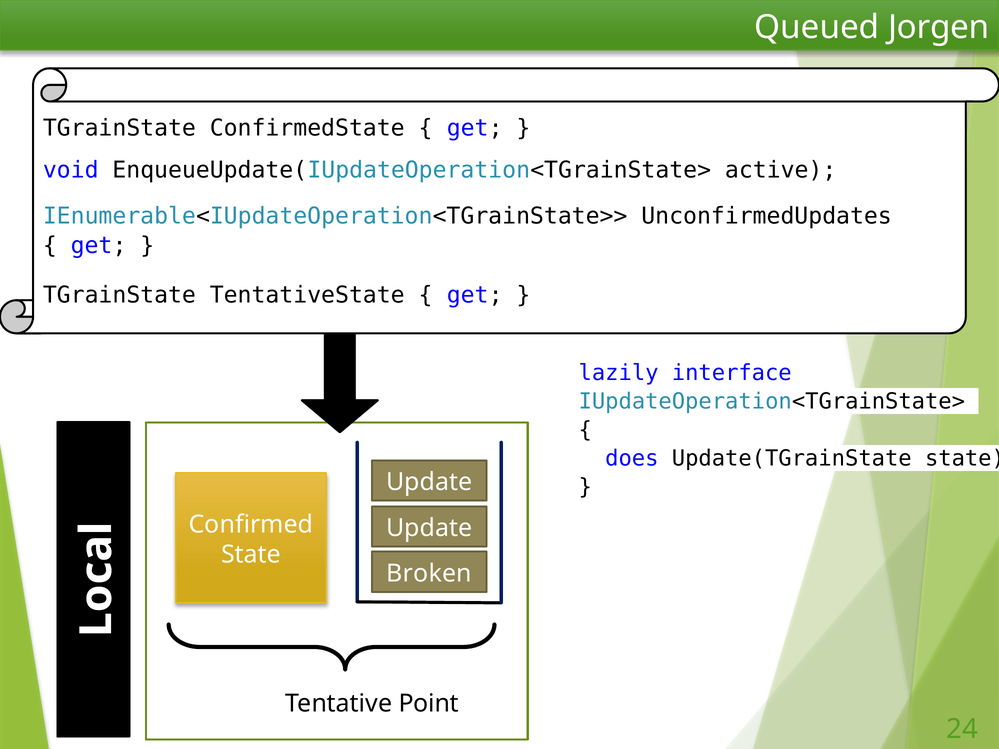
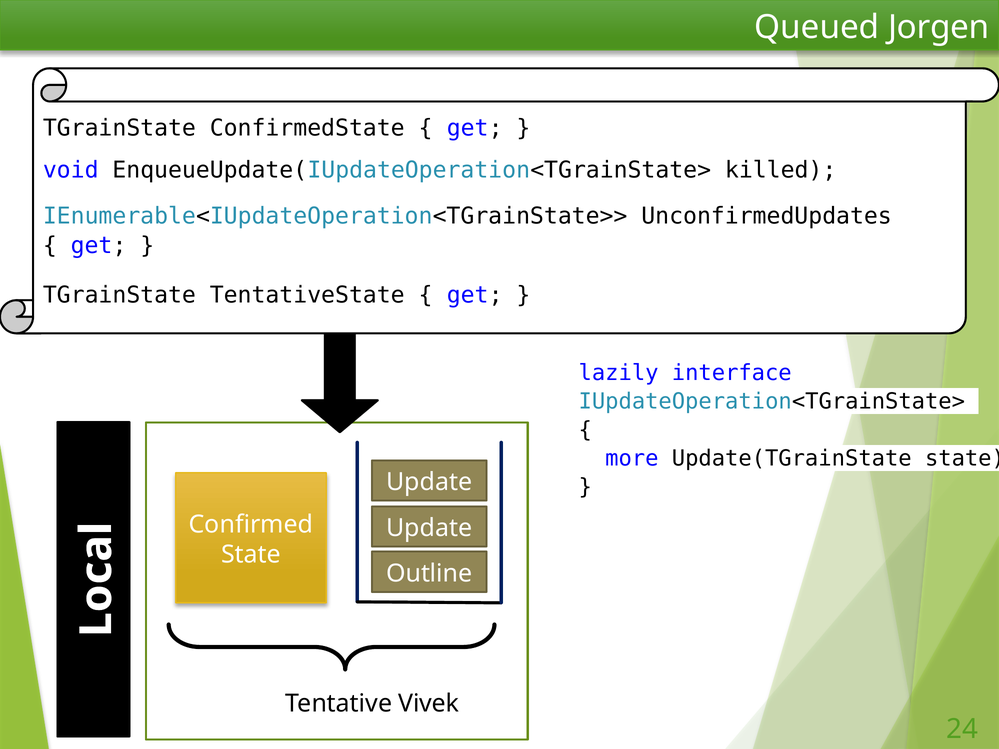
active: active -> killed
does: does -> more
Broken: Broken -> Outline
Point: Point -> Vivek
